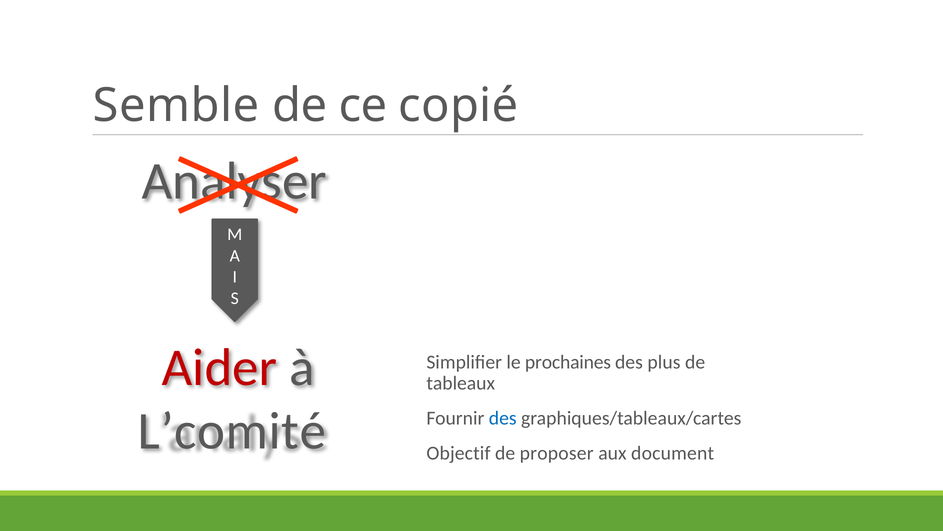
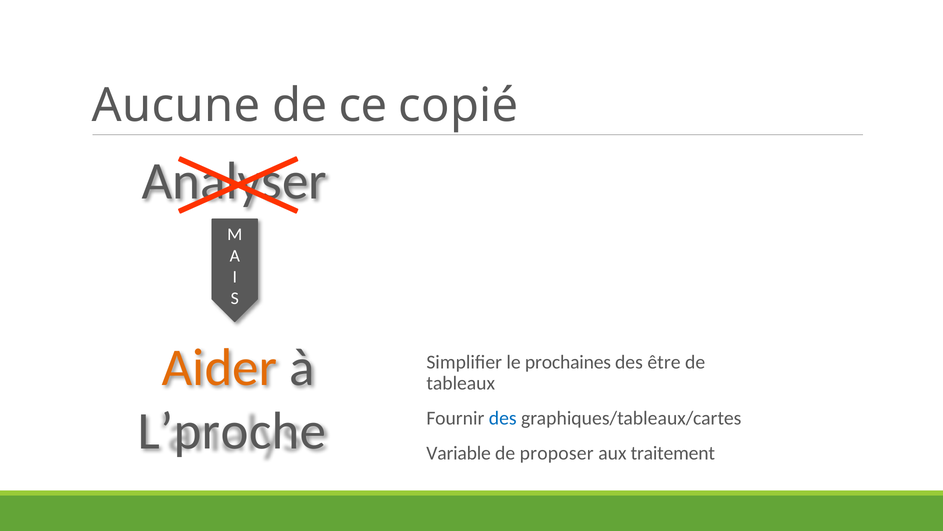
Semble: Semble -> Aucune
Aider colour: red -> orange
plus: plus -> être
L’comité: L’comité -> L’proche
Objectif: Objectif -> Variable
document: document -> traitement
